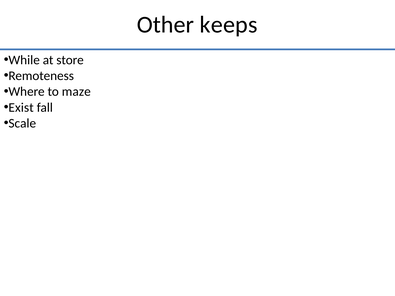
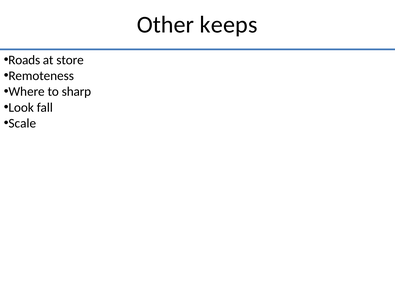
While: While -> Roads
maze: maze -> sharp
Exist: Exist -> Look
